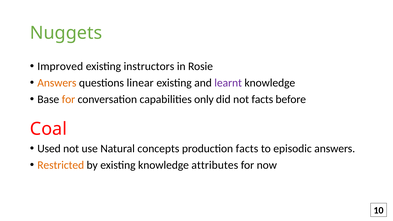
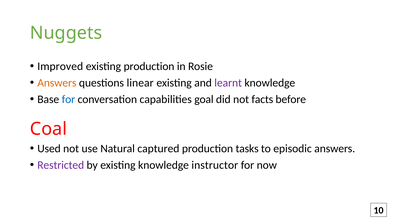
existing instructors: instructors -> production
for at (68, 99) colour: orange -> blue
only: only -> goal
concepts: concepts -> captured
production facts: facts -> tasks
Restricted colour: orange -> purple
attributes: attributes -> instructor
